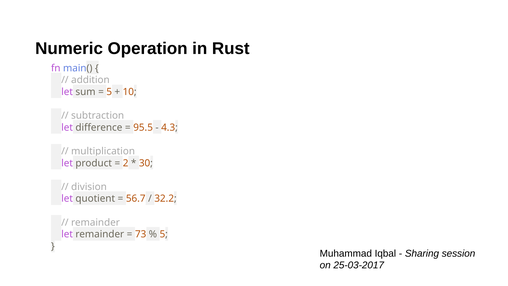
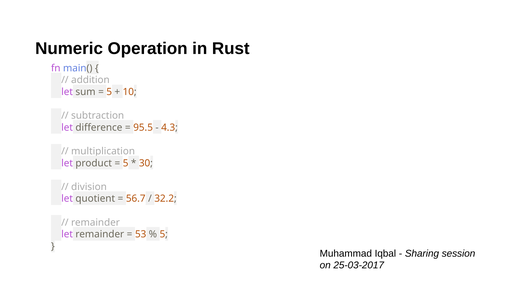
2 at (126, 163): 2 -> 5
73: 73 -> 53
